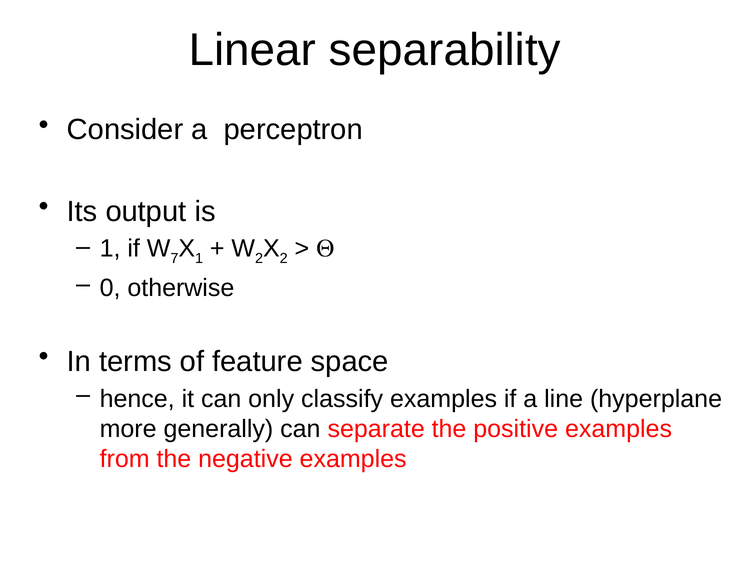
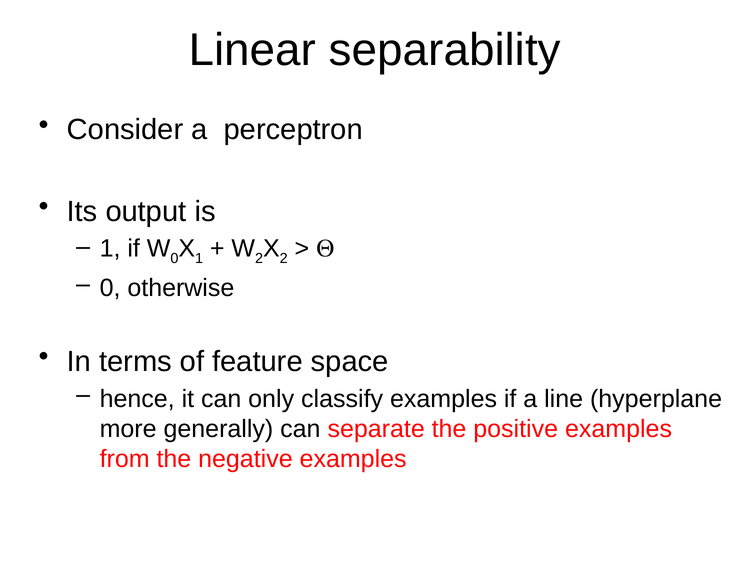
7 at (174, 258): 7 -> 0
